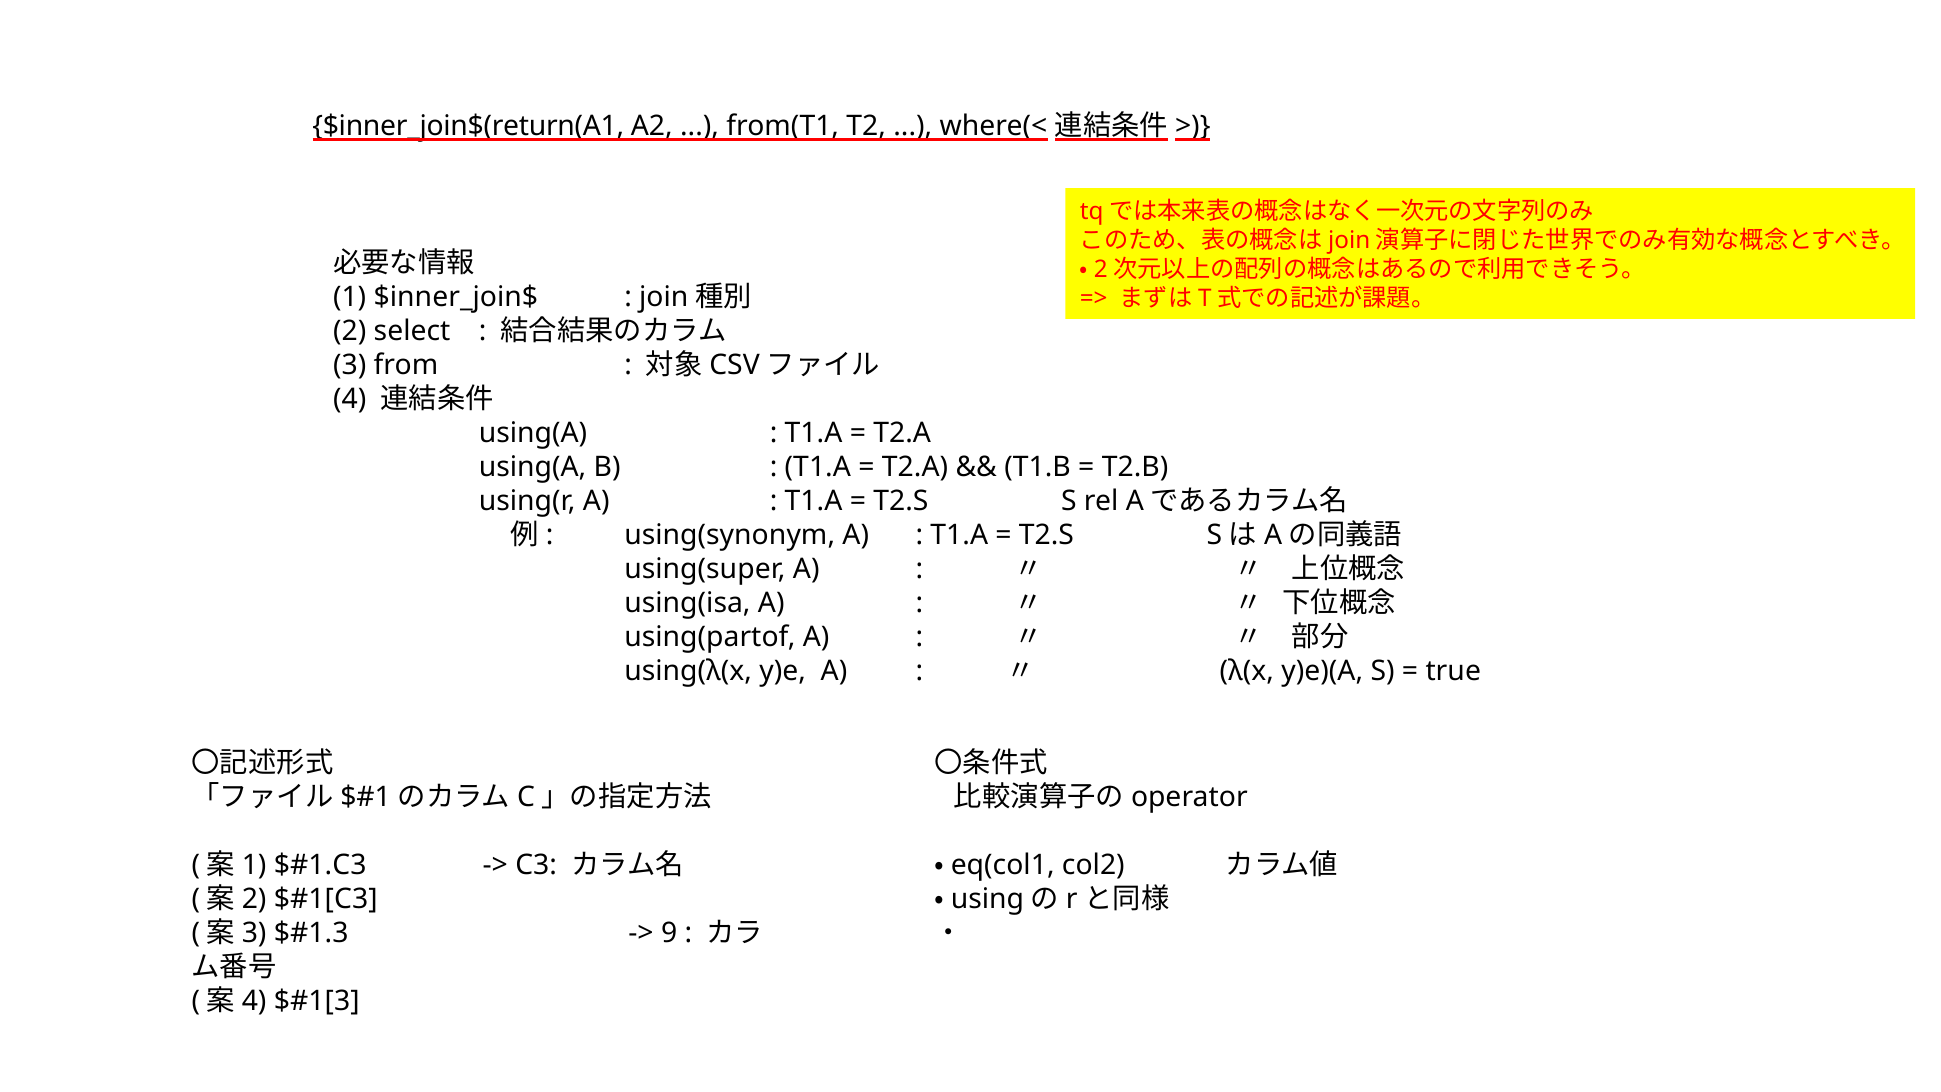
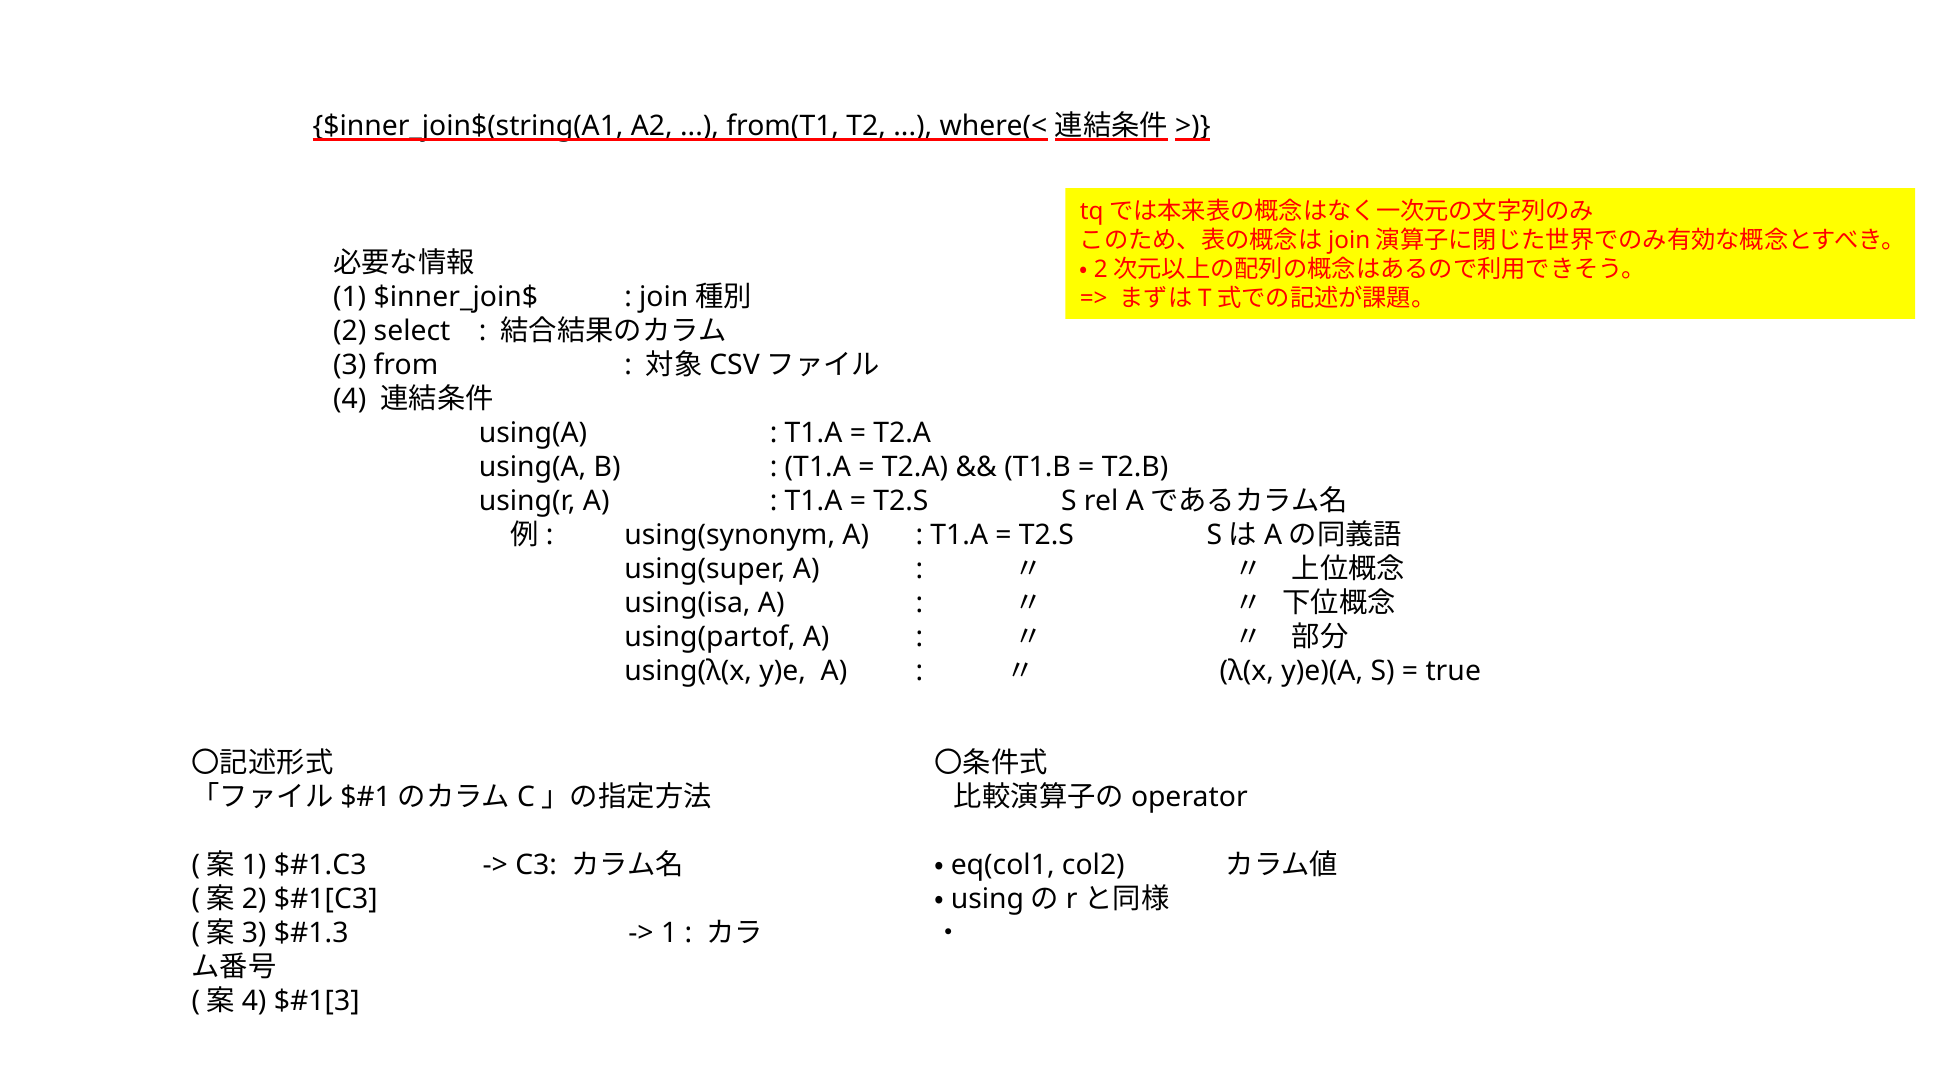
$inner_join$(return(A1: $inner_join$(return(A1 -> $inner_join$(string(A1
9 at (669, 933): 9 -> 1
